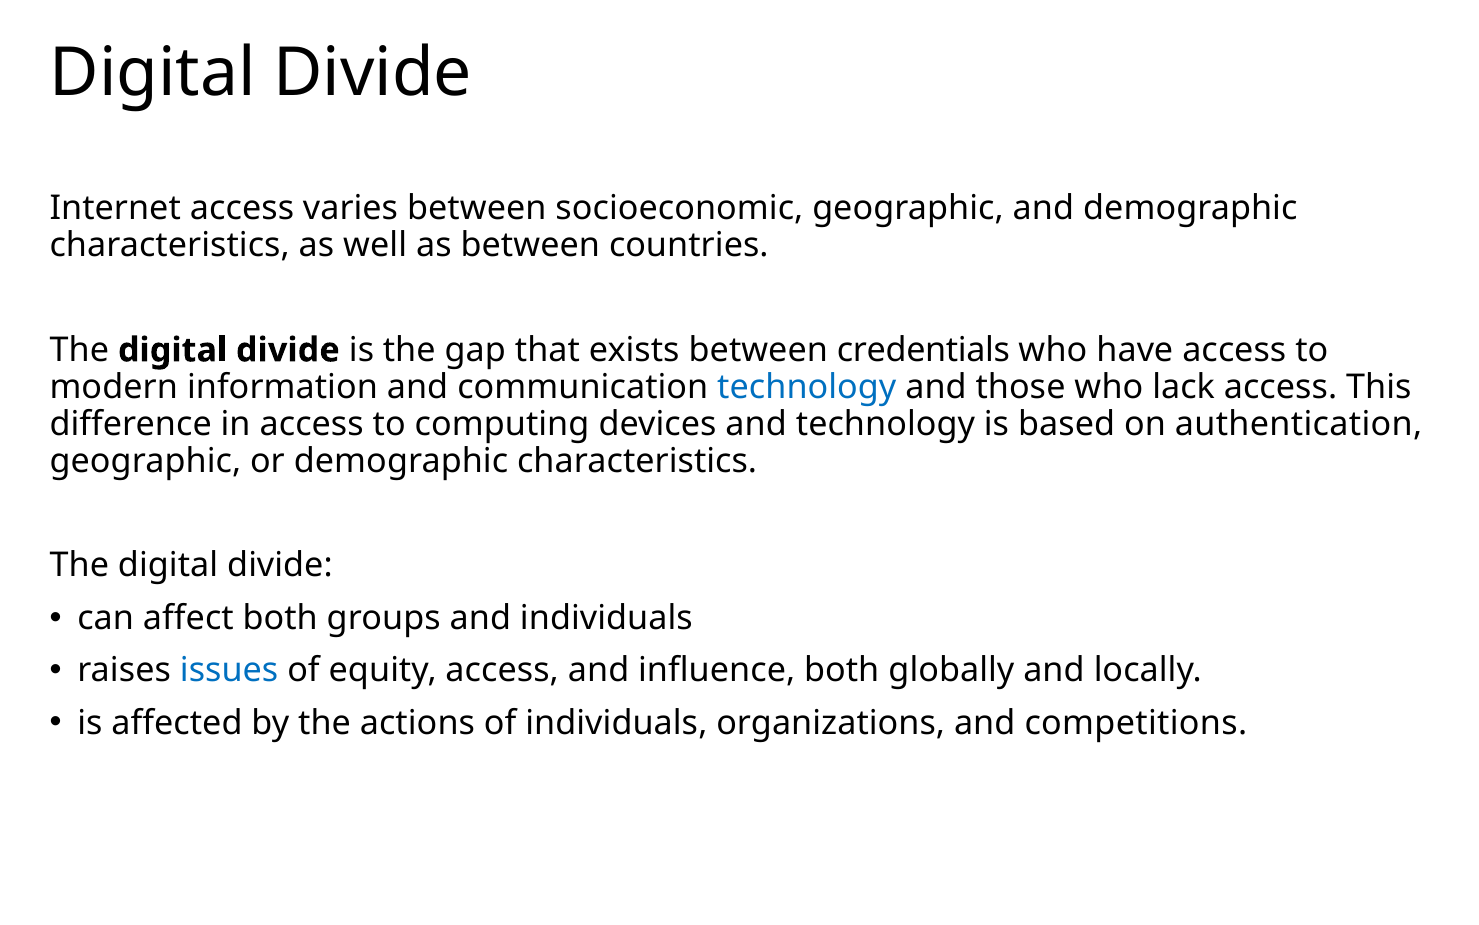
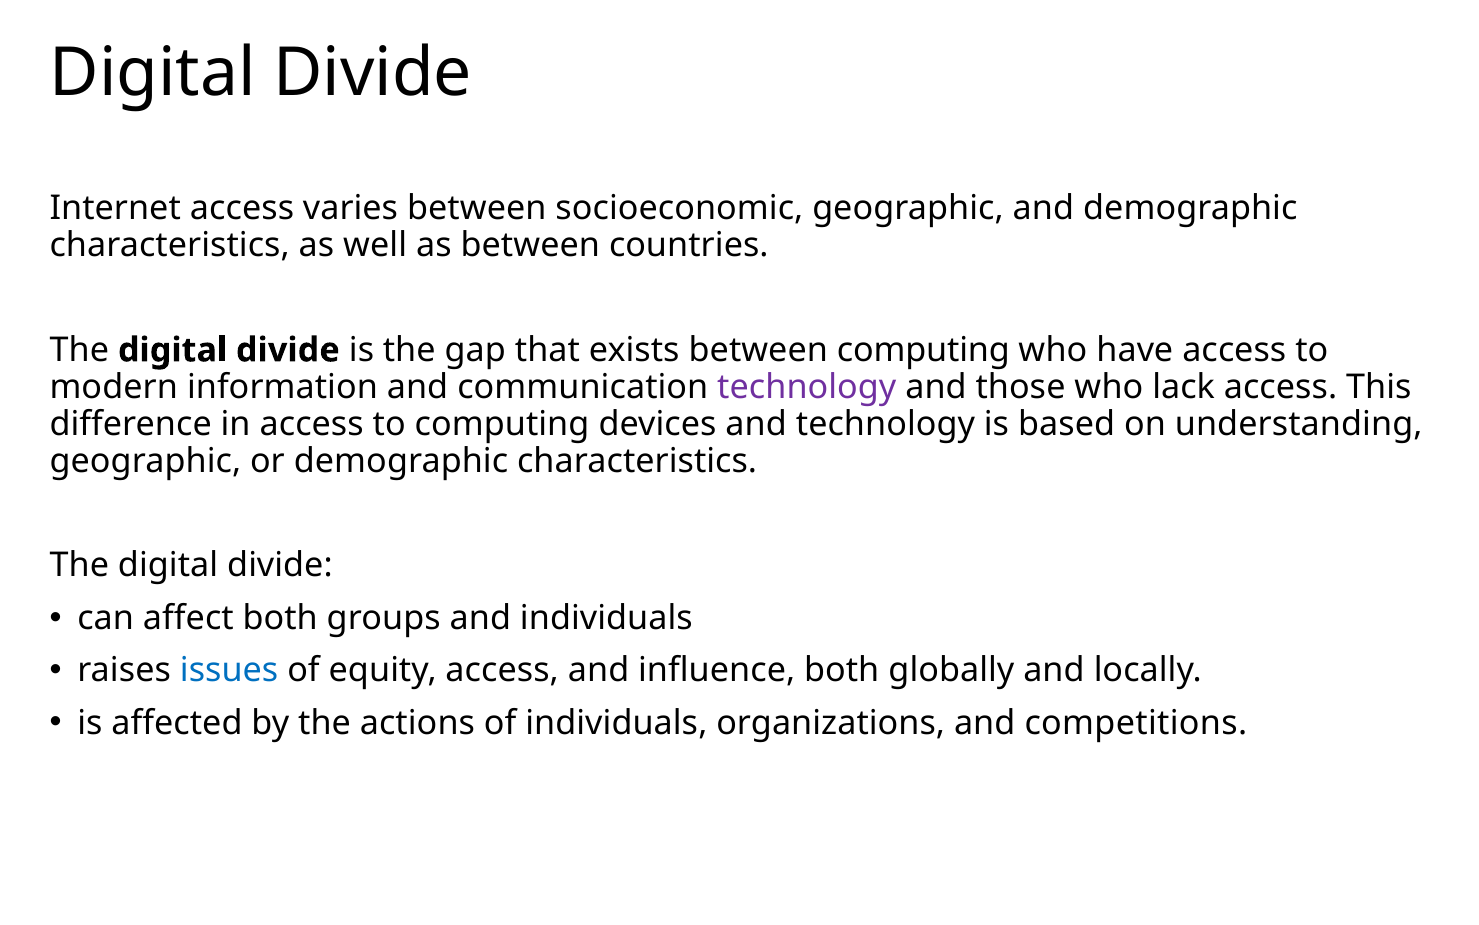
between credentials: credentials -> computing
technology at (807, 387) colour: blue -> purple
authentication: authentication -> understanding
